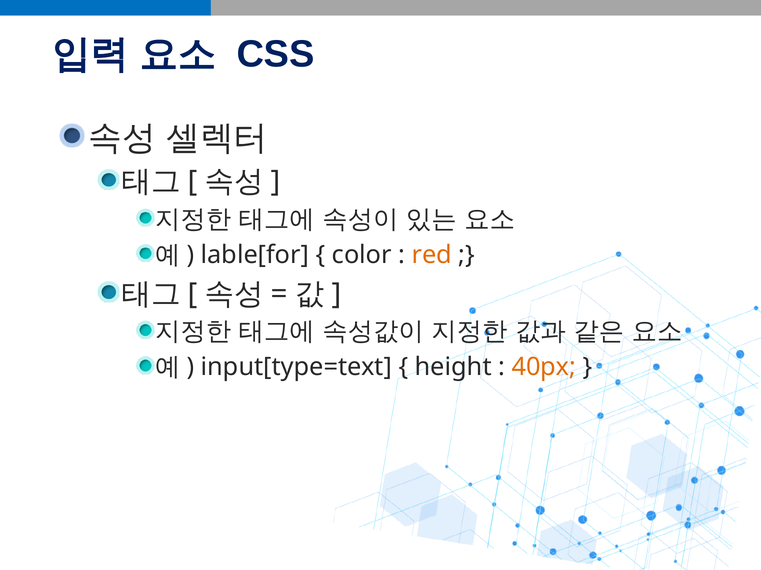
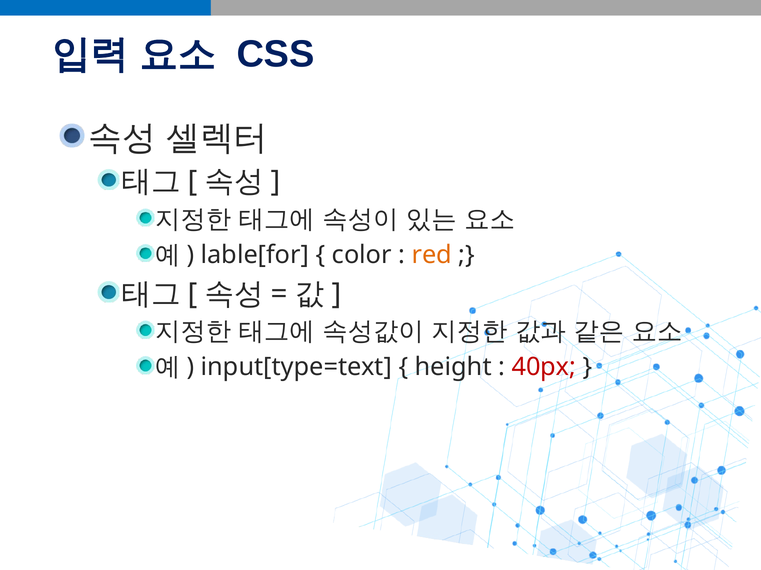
40px colour: orange -> red
